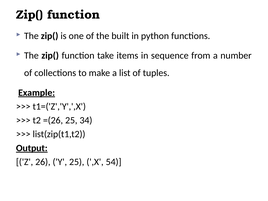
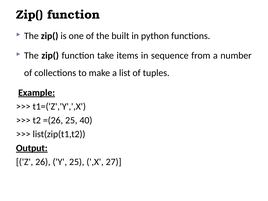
34: 34 -> 40
54: 54 -> 27
